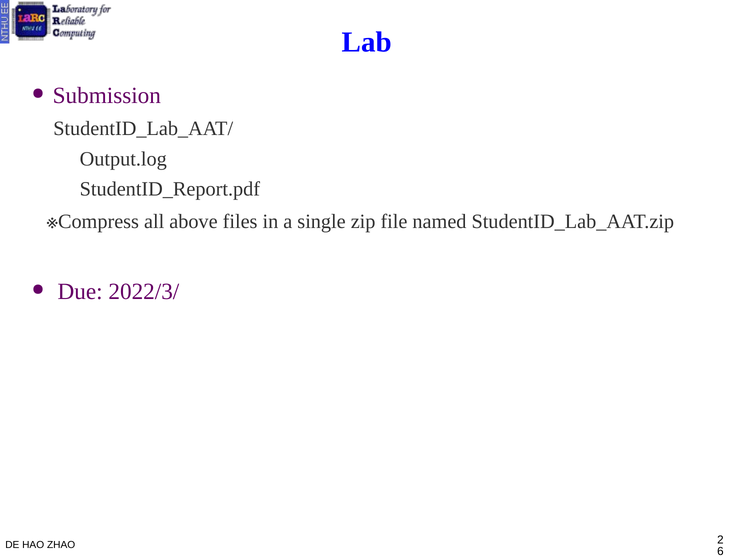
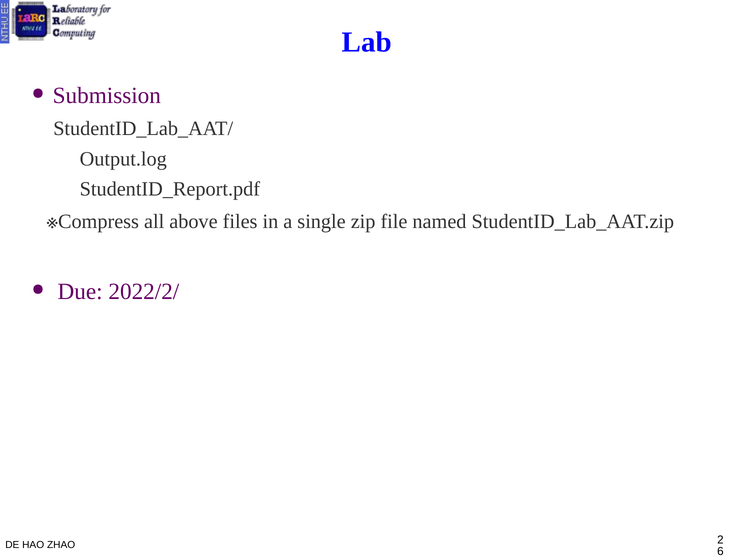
2022/3/: 2022/3/ -> 2022/2/
